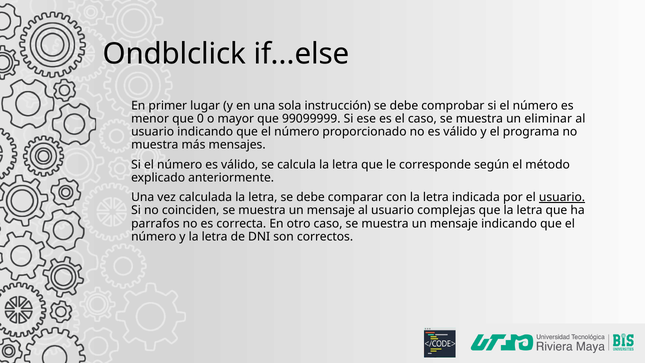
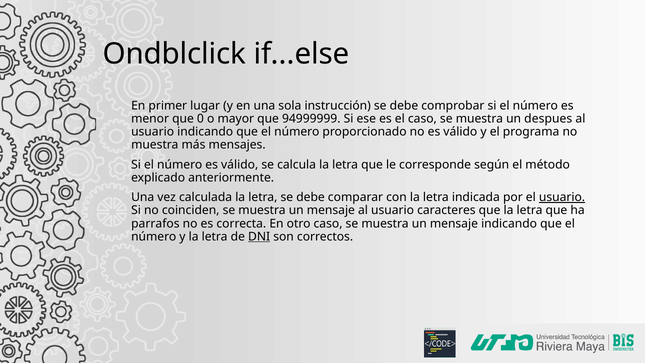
99099999: 99099999 -> 94999999
eliminar: eliminar -> despues
complejas: complejas -> caracteres
DNI underline: none -> present
